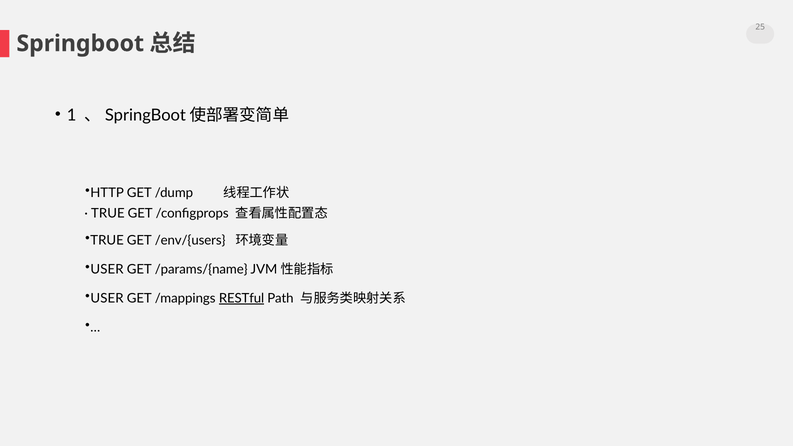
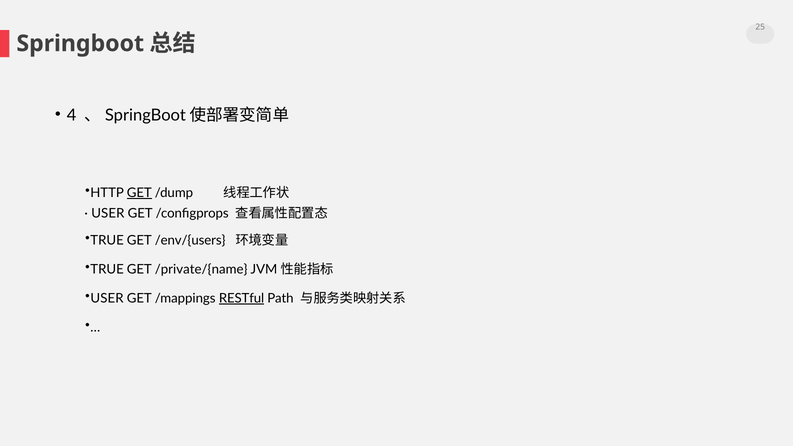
1: 1 -> 4
GET at (139, 193) underline: none -> present
TRUE at (108, 213): TRUE -> USER
USER at (107, 269): USER -> TRUE
/params/{name: /params/{name -> /private/{name
